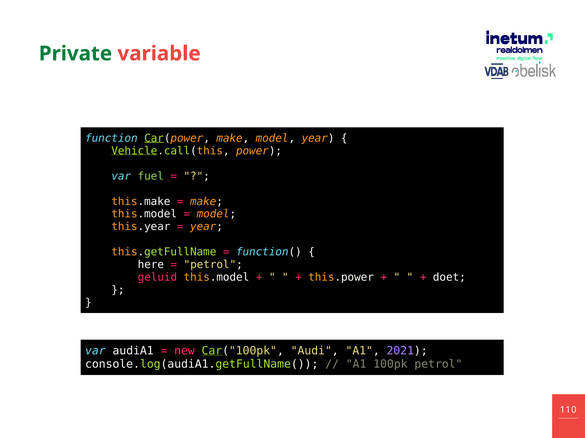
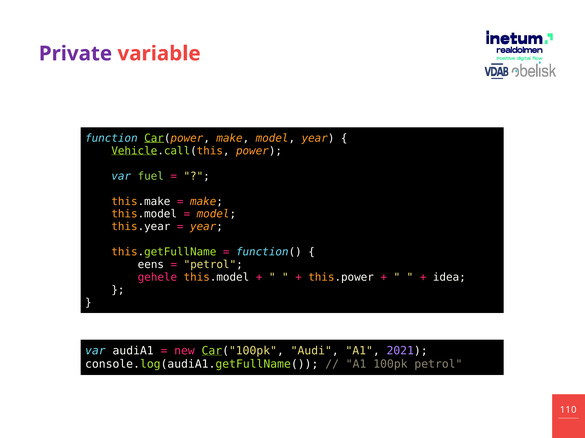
Private colour: green -> purple
here: here -> eens
geluid: geluid -> gehele
doet: doet -> idea
